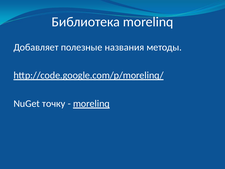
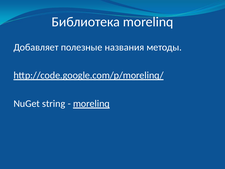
точку: точку -> string
